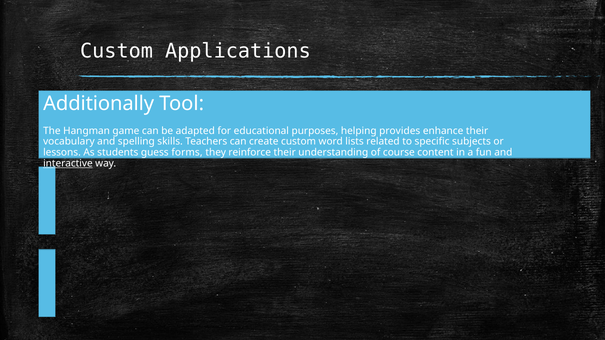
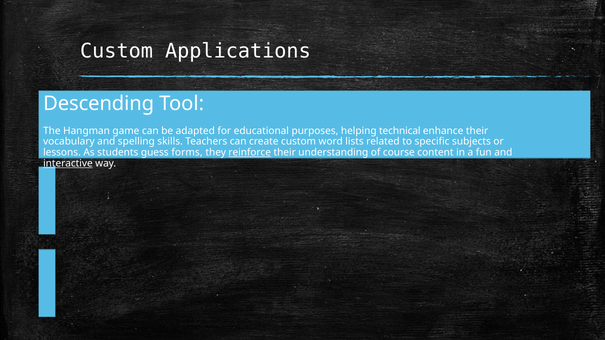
Additionally: Additionally -> Descending
provides: provides -> technical
reinforce underline: none -> present
